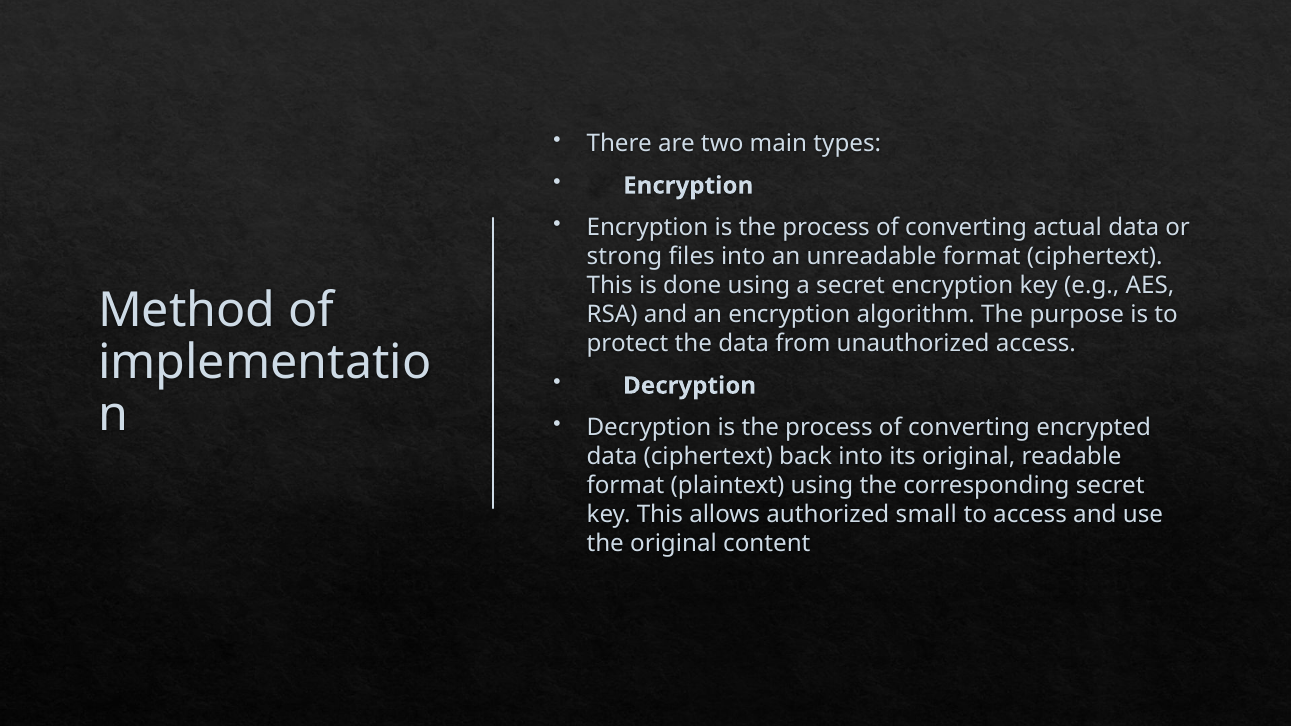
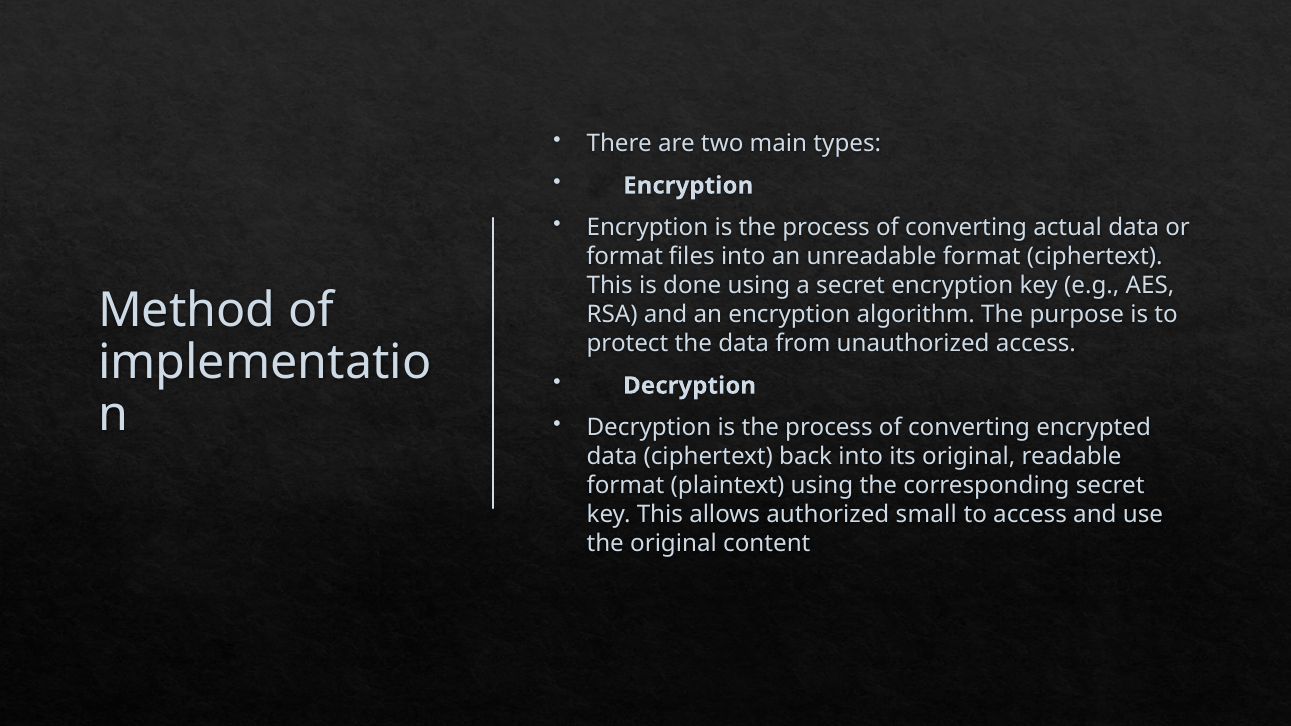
strong at (624, 257): strong -> format
